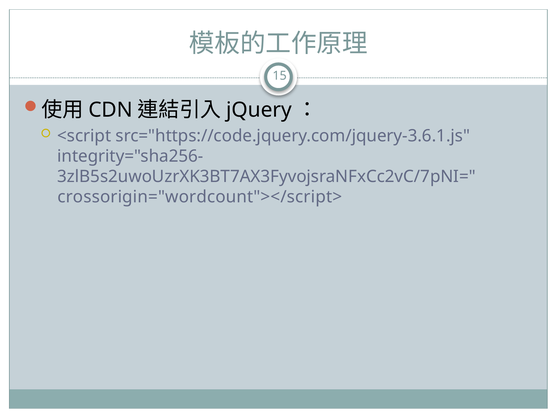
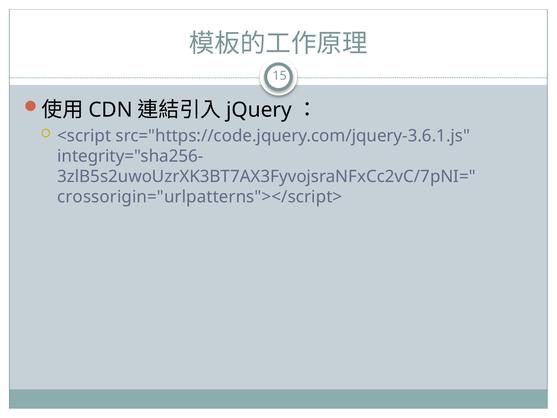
crossorigin="wordcount"></script>: crossorigin="wordcount"></script> -> crossorigin="urlpatterns"></script>
